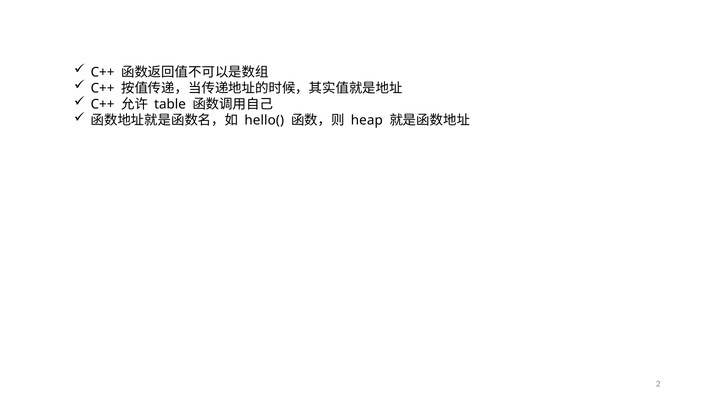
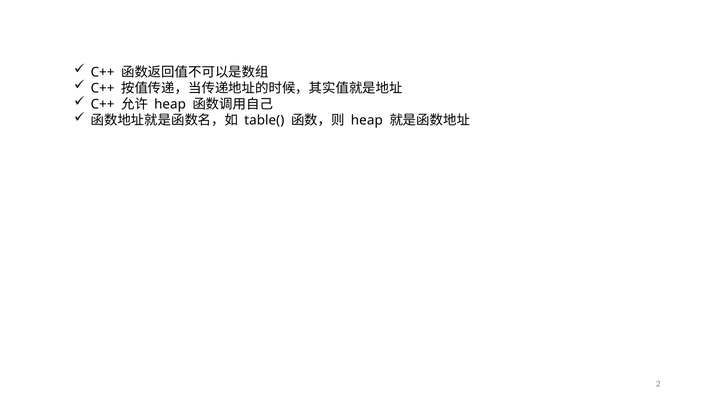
table at (170, 104): table -> heap
hello(: hello( -> table(
